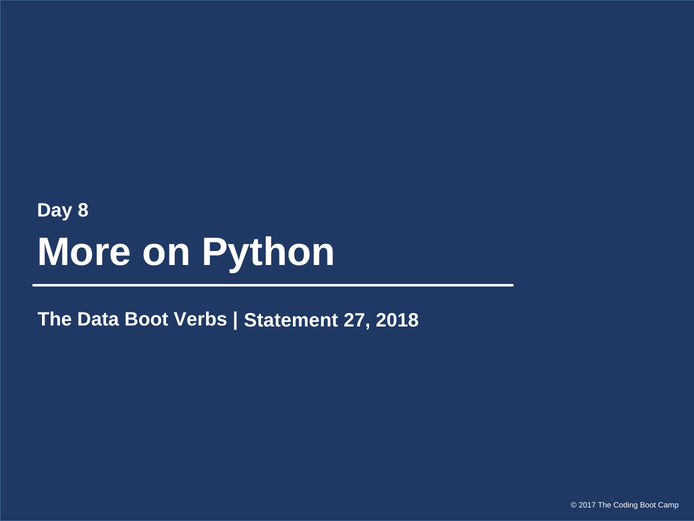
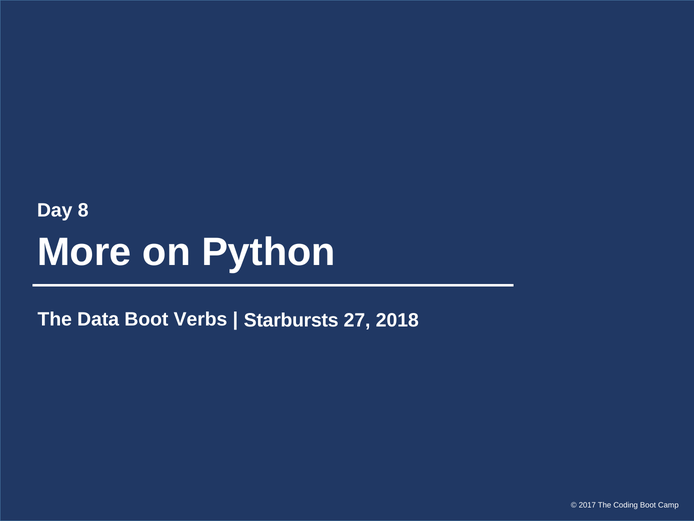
Statement: Statement -> Starbursts
